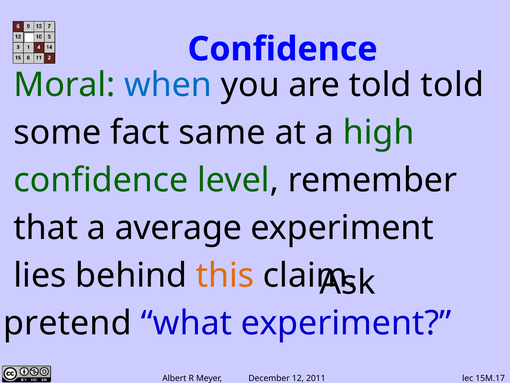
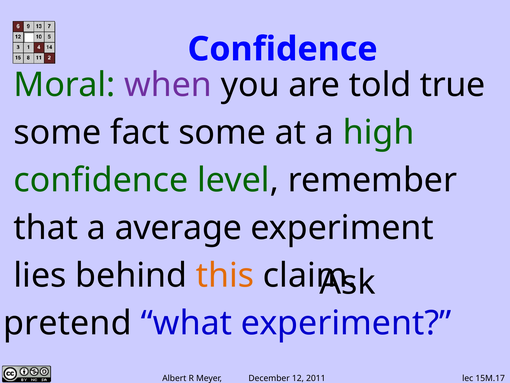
when colour: blue -> purple
told told: told -> true
fact same: same -> some
